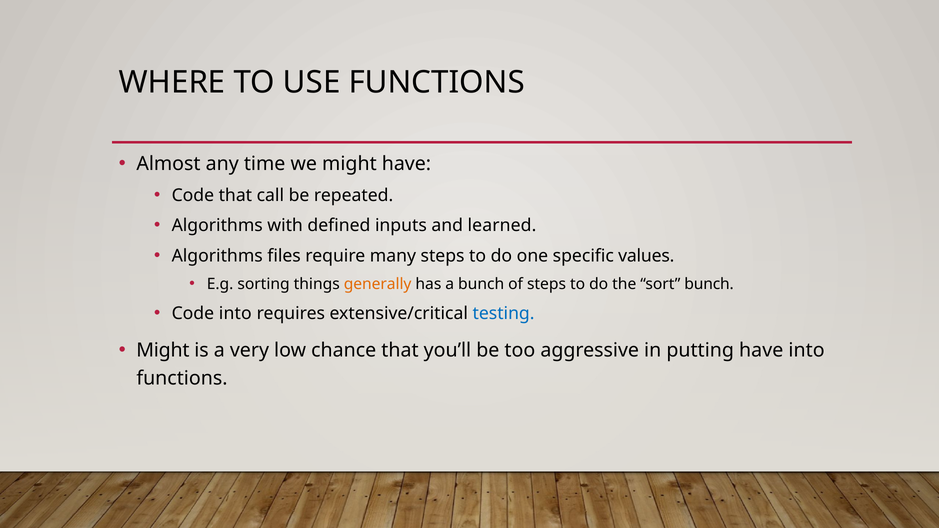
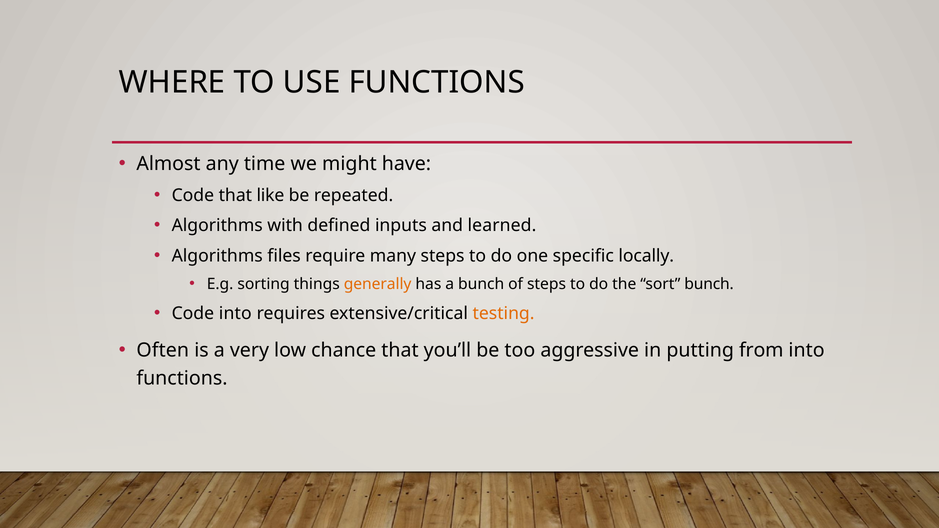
call: call -> like
values: values -> locally
testing colour: blue -> orange
Might at (163, 350): Might -> Often
putting have: have -> from
